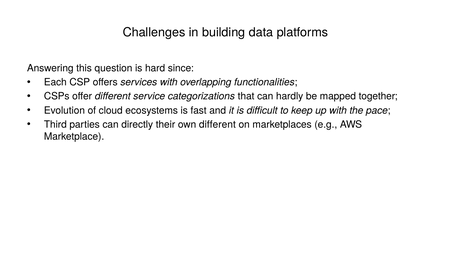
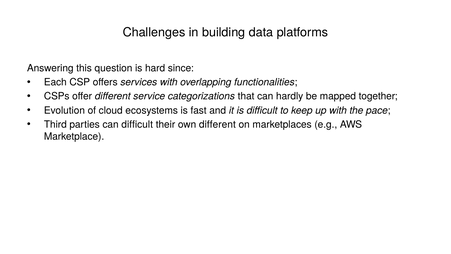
can directly: directly -> difficult
